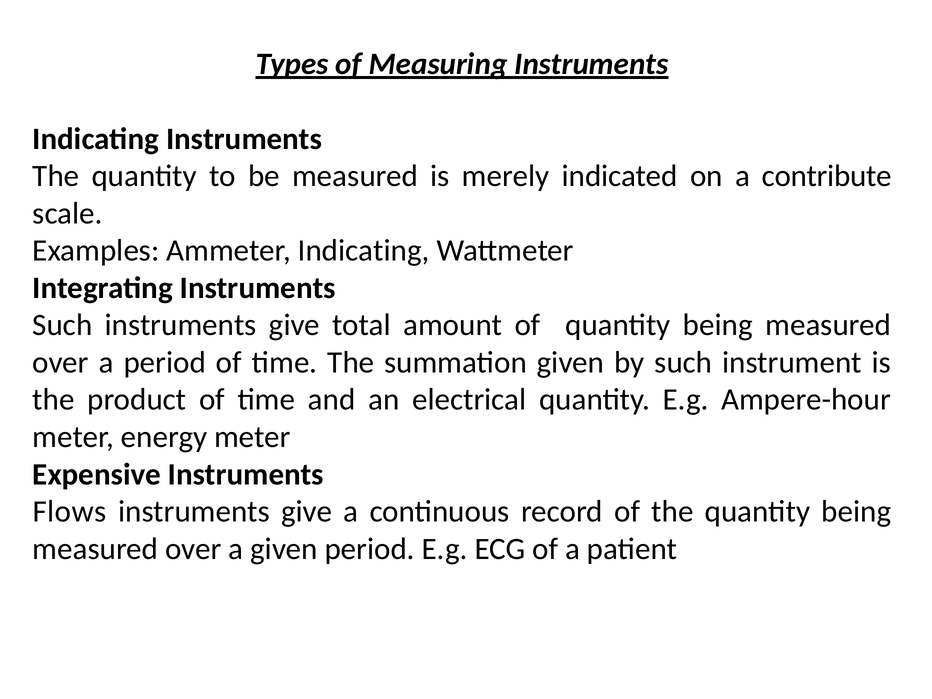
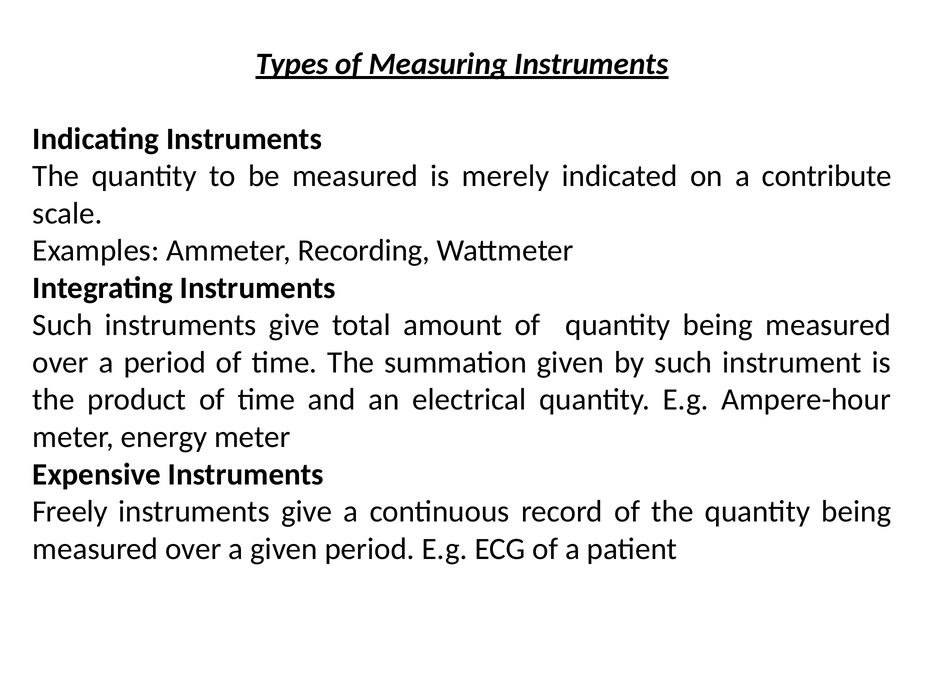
Ammeter Indicating: Indicating -> Recording
Flows: Flows -> Freely
